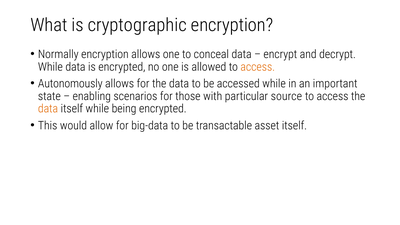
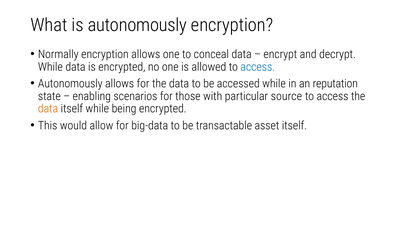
is cryptographic: cryptographic -> autonomously
access at (258, 67) colour: orange -> blue
important: important -> reputation
